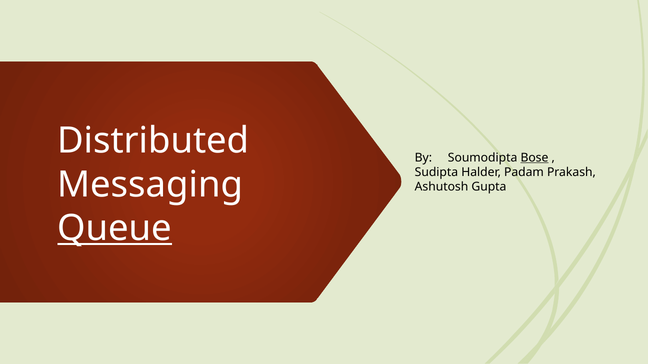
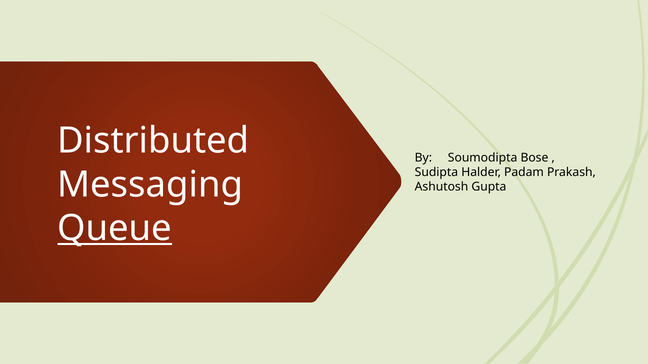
Bose underline: present -> none
